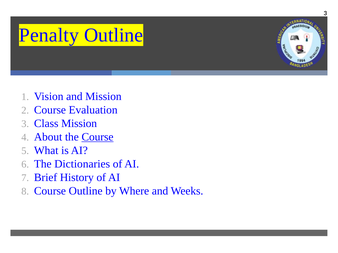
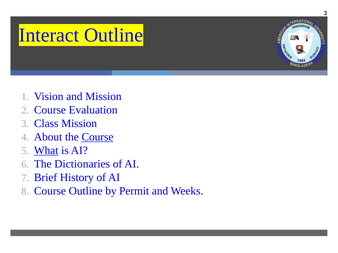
Penalty: Penalty -> Interact
What underline: none -> present
Where: Where -> Permit
